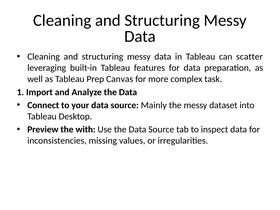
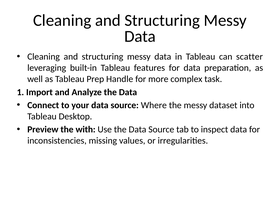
Canvas: Canvas -> Handle
Mainly: Mainly -> Where
